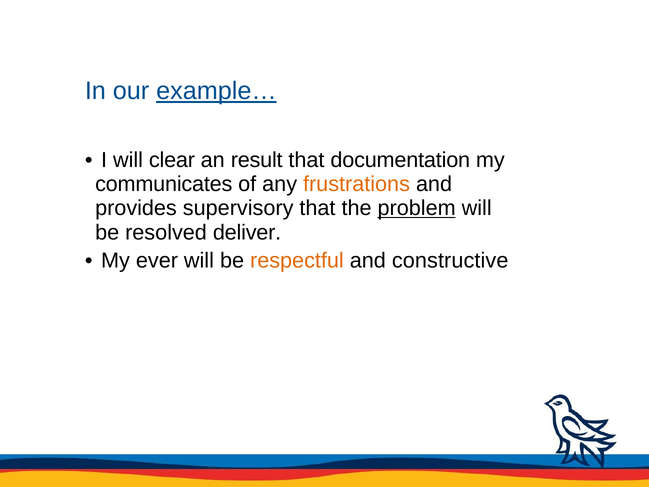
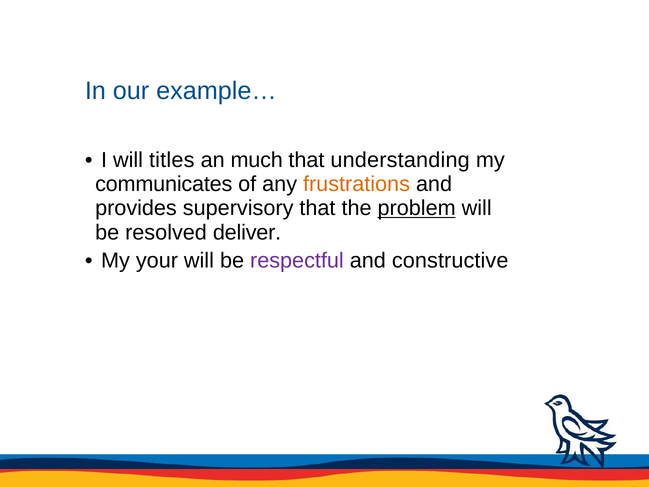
example… underline: present -> none
clear: clear -> titles
result: result -> much
documentation: documentation -> understanding
ever: ever -> your
respectful colour: orange -> purple
